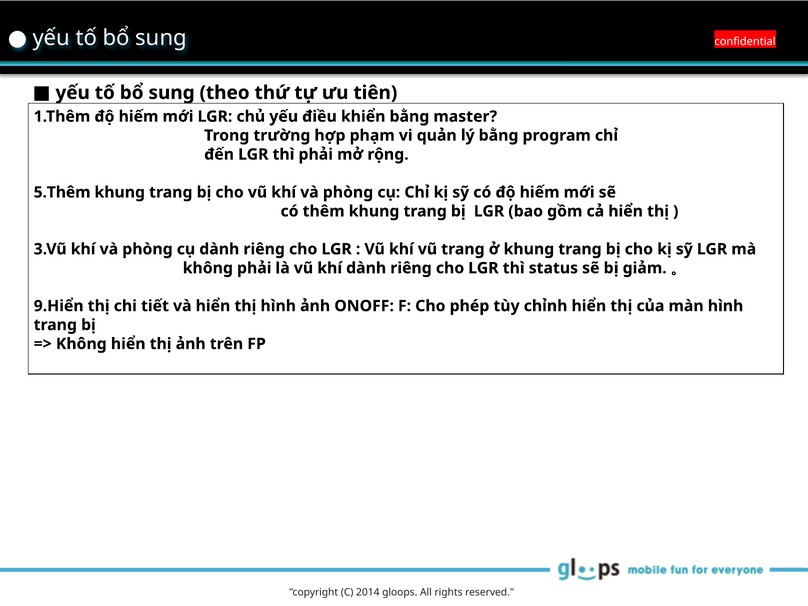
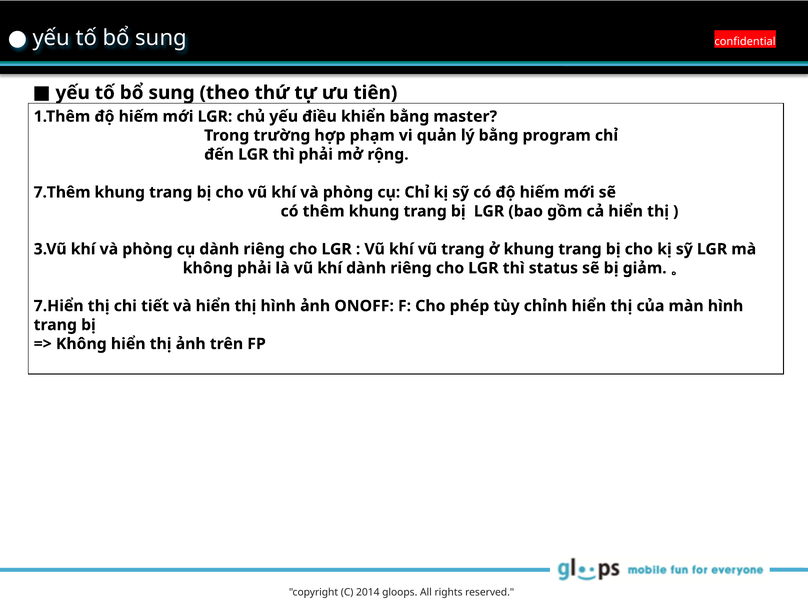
5.Thêm: 5.Thêm -> 7.Thêm
9.Hiển: 9.Hiển -> 7.Hiển
